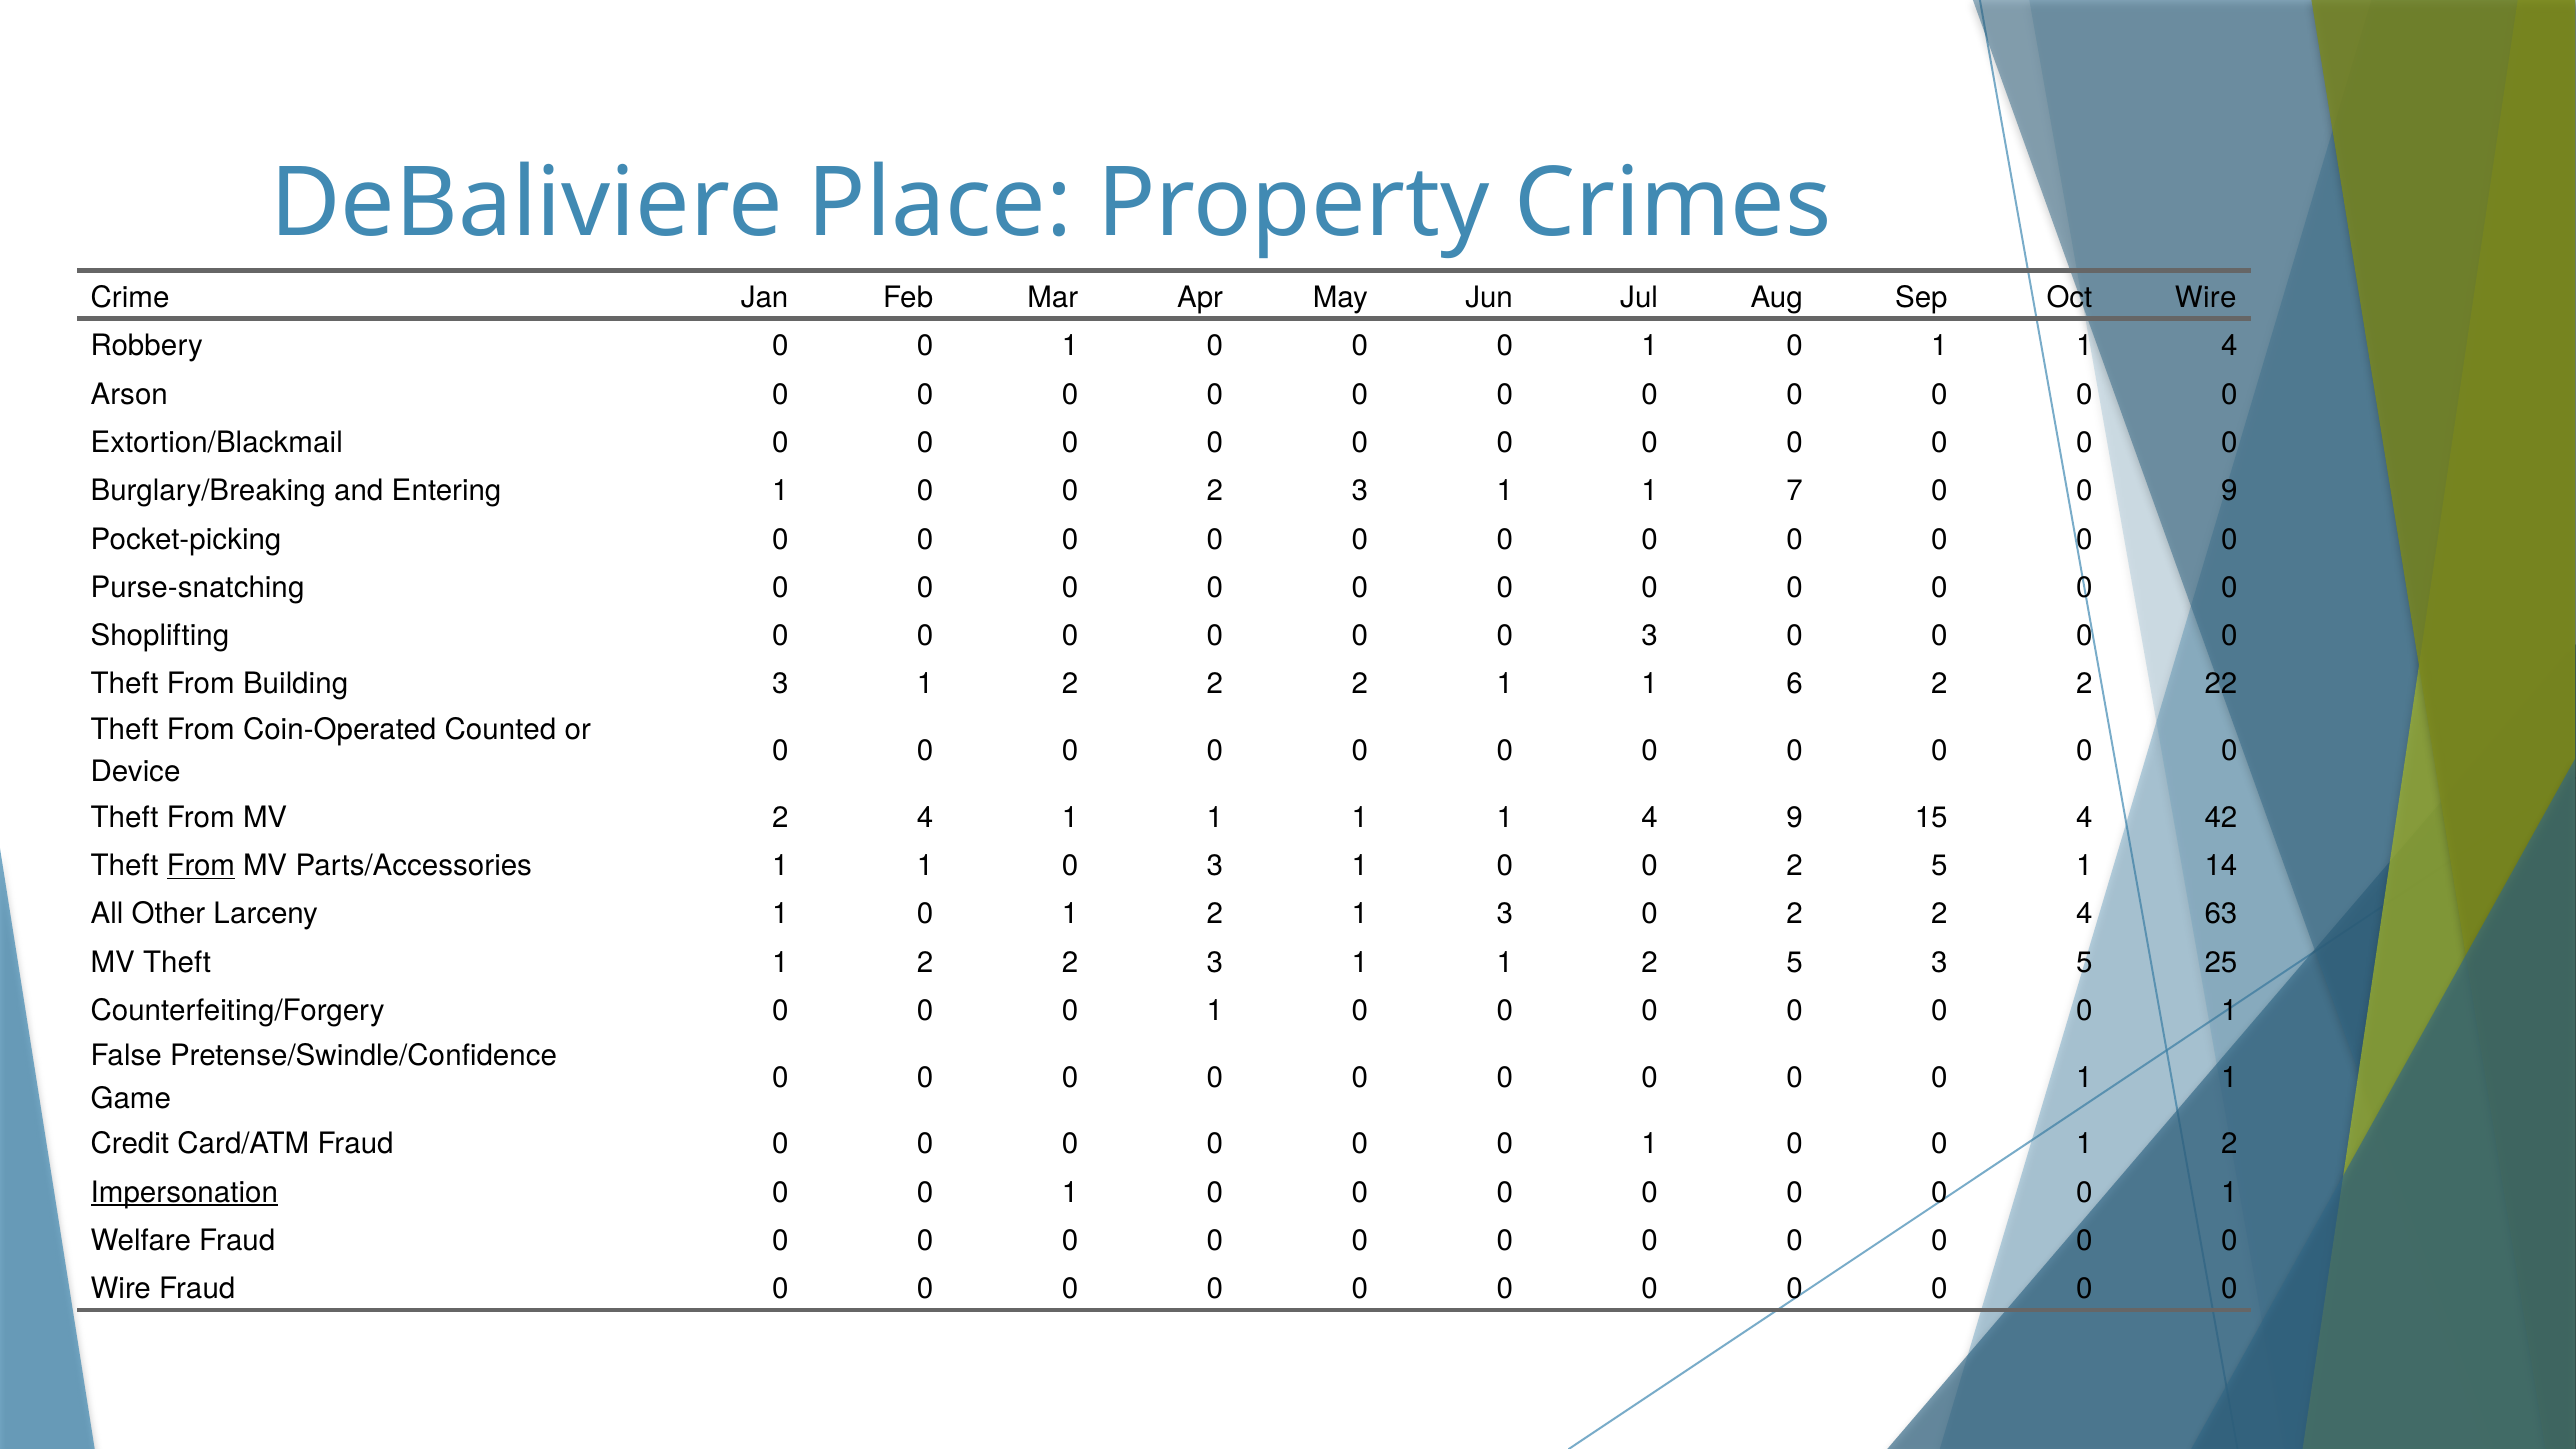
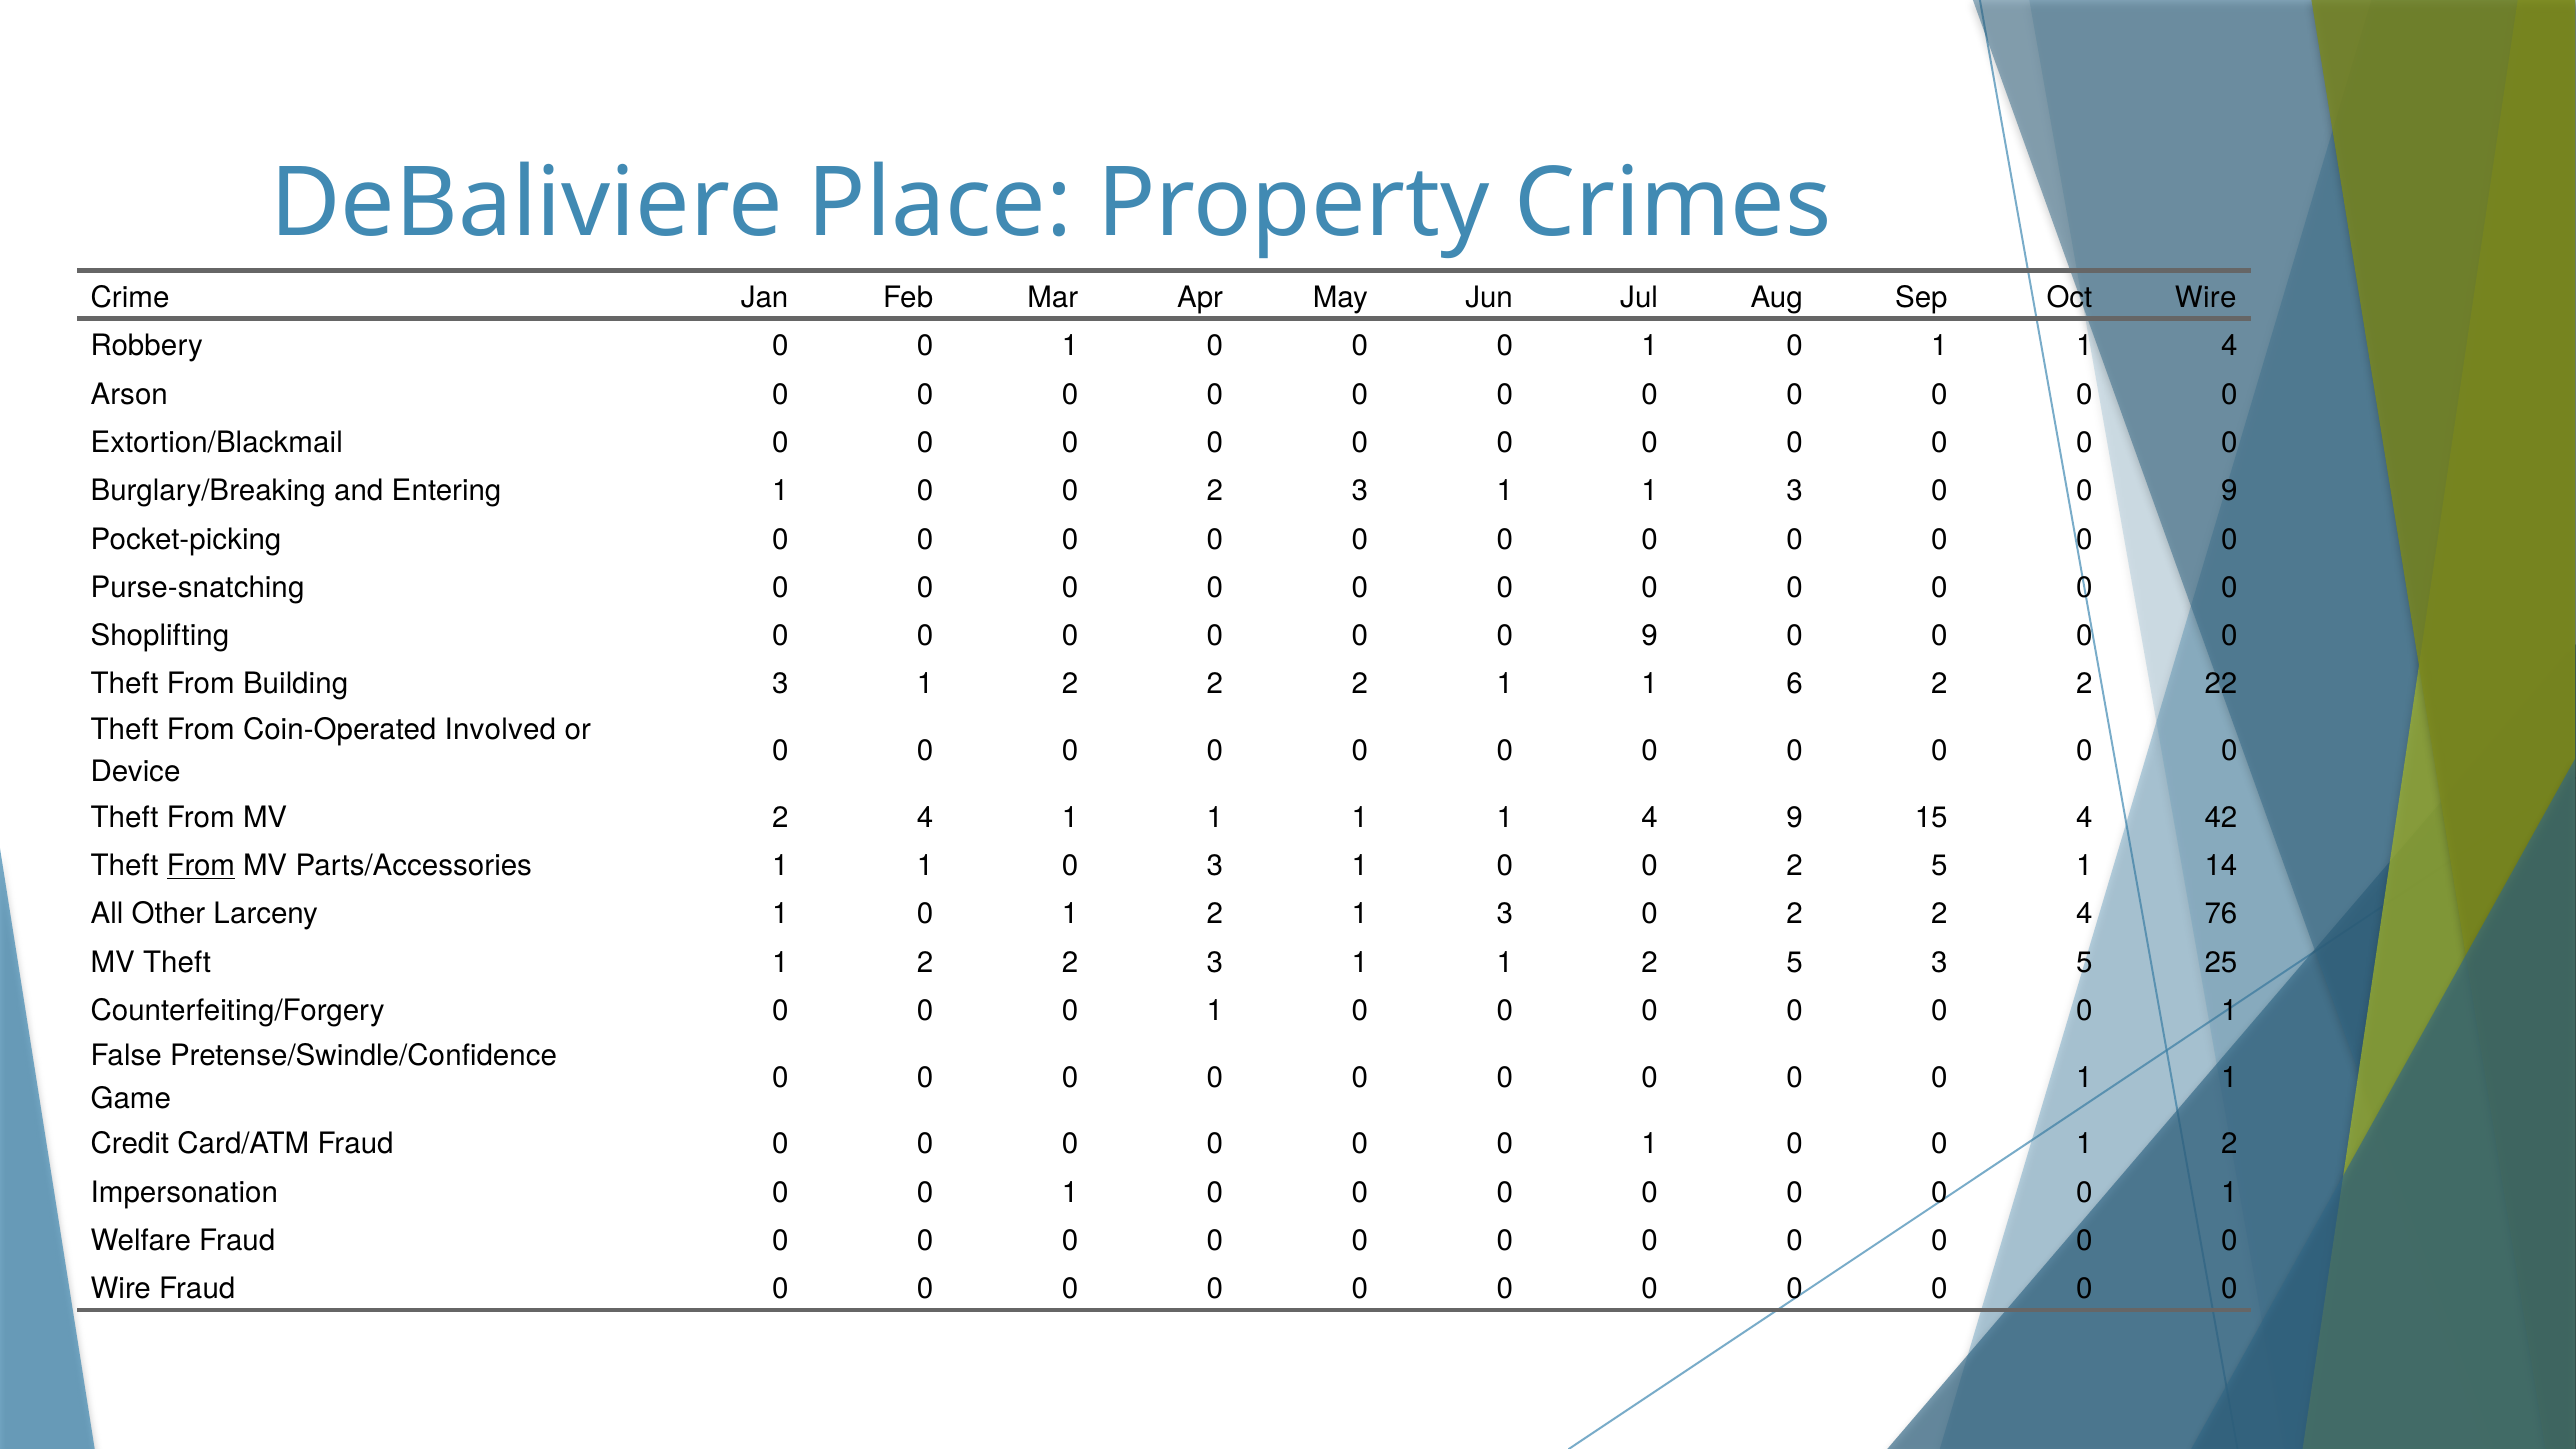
1 1 7: 7 -> 3
0 0 0 3: 3 -> 9
Counted: Counted -> Involved
63: 63 -> 76
Impersonation underline: present -> none
